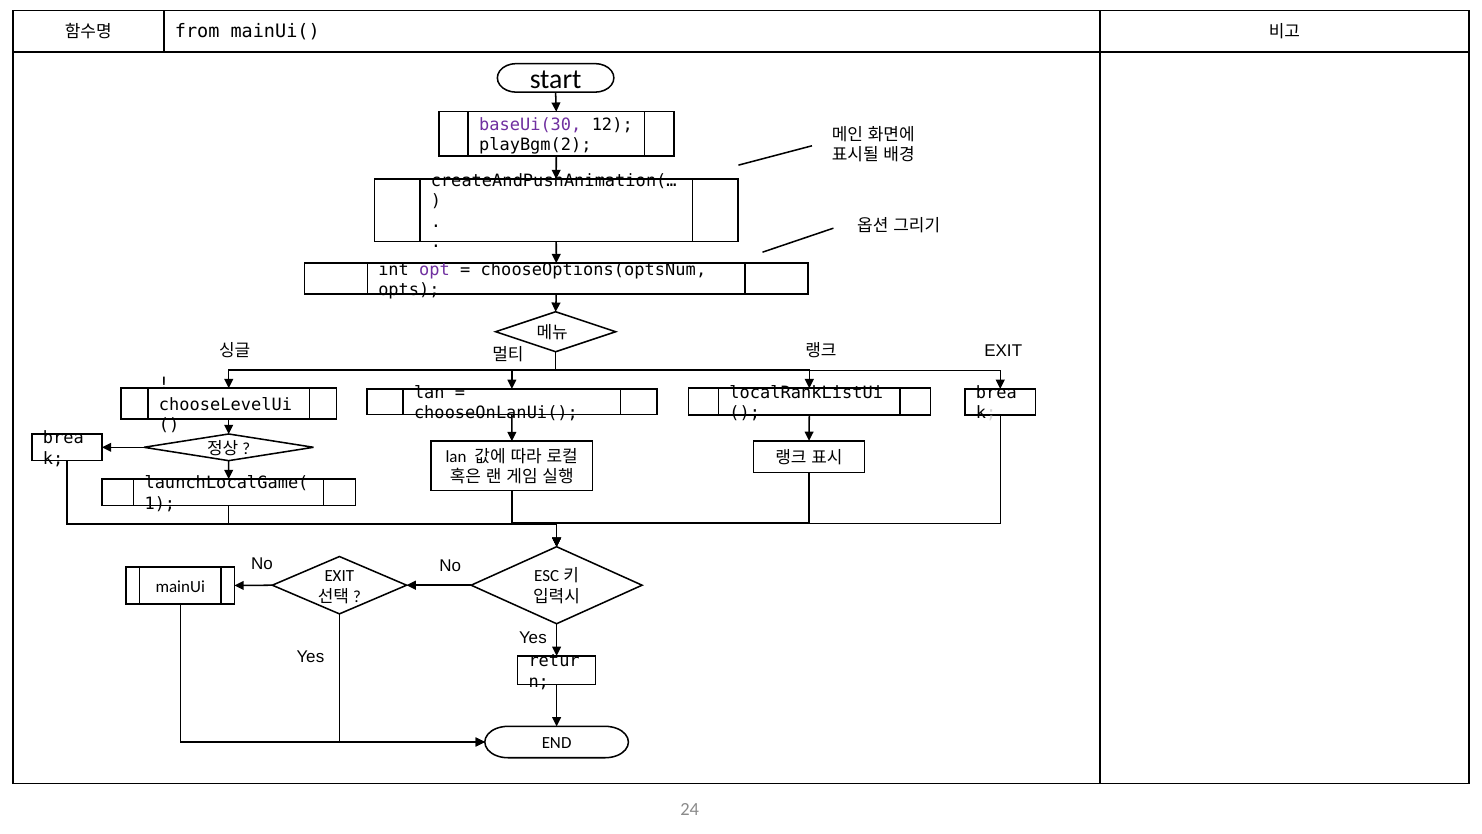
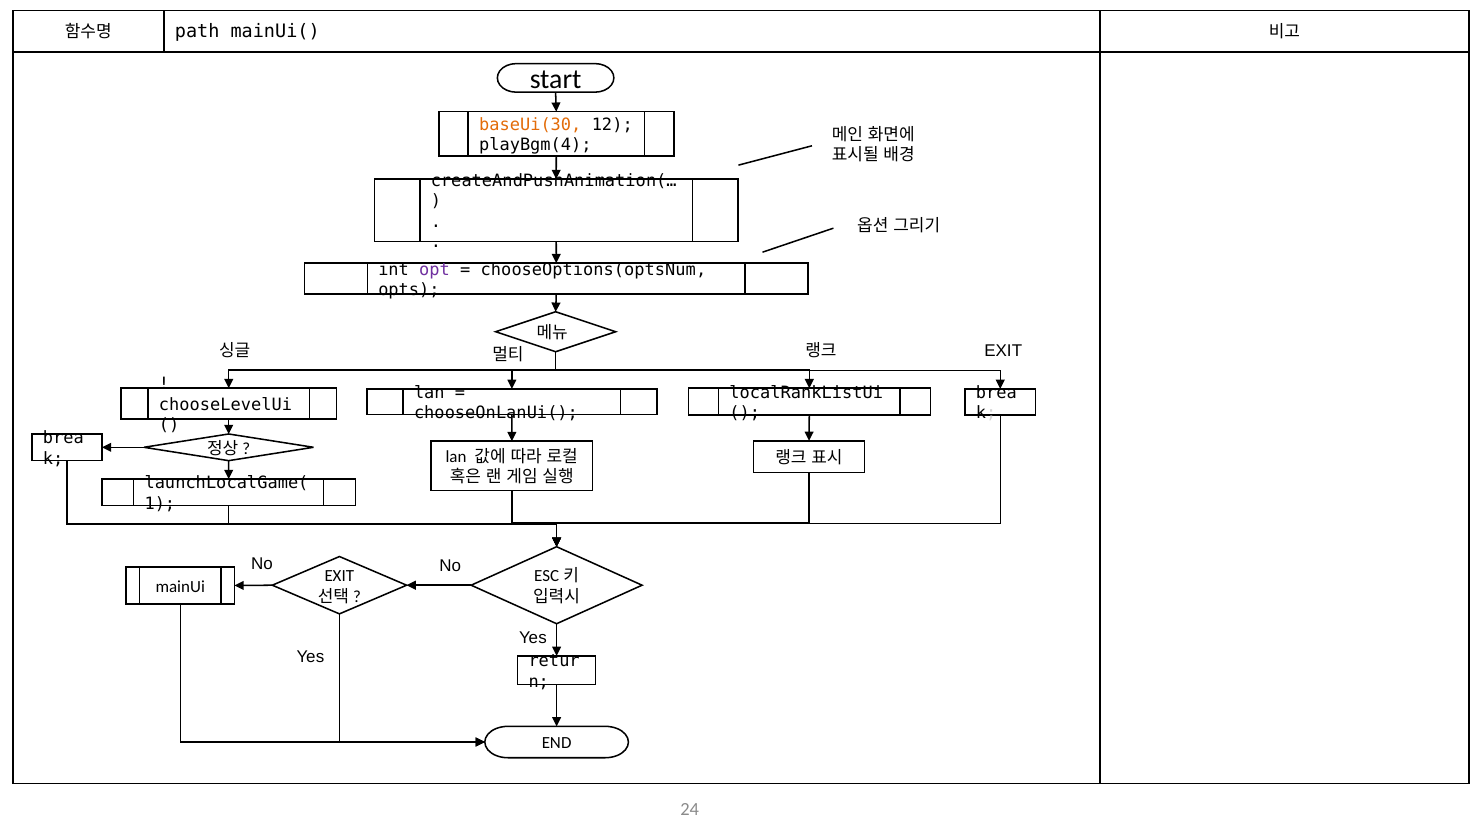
from: from -> path
baseUi(30 colour: purple -> orange
playBgm(2: playBgm(2 -> playBgm(4
